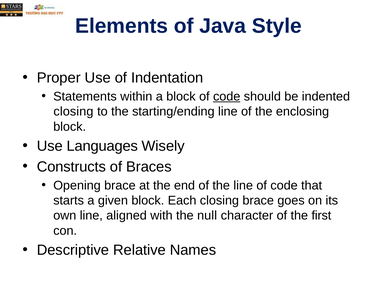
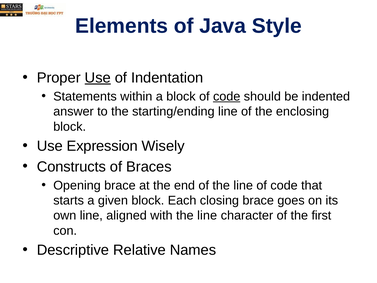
Use at (98, 78) underline: none -> present
closing at (73, 111): closing -> answer
Languages: Languages -> Expression
with the null: null -> line
